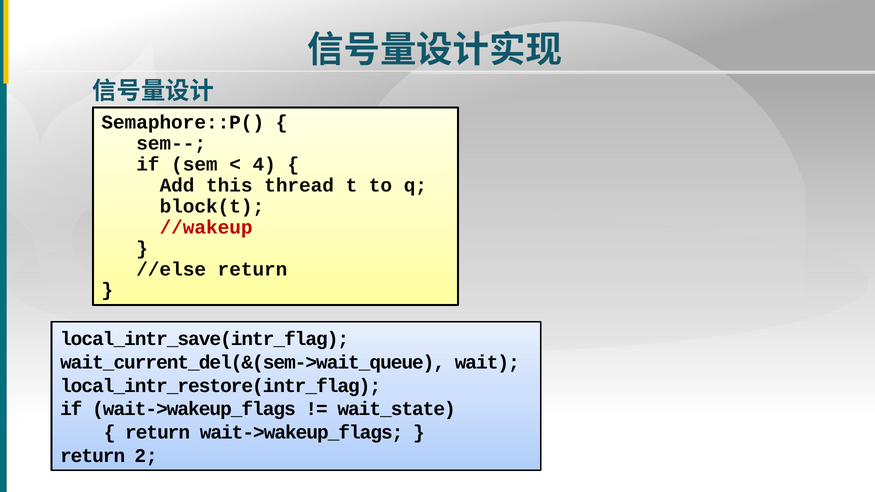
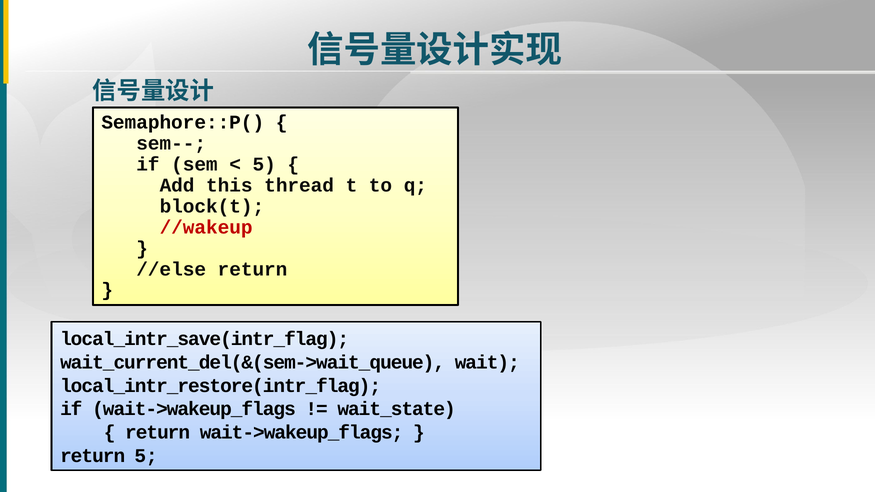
4 at (264, 164): 4 -> 5
return 2: 2 -> 5
